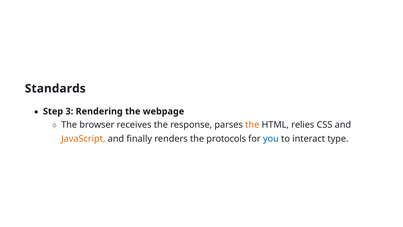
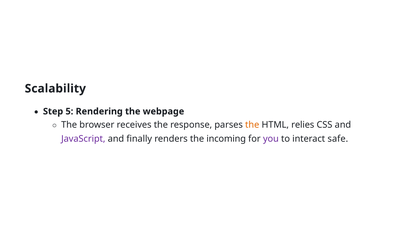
Standards: Standards -> Scalability
3: 3 -> 5
JavaScript colour: orange -> purple
protocols: protocols -> incoming
you colour: blue -> purple
type: type -> safe
